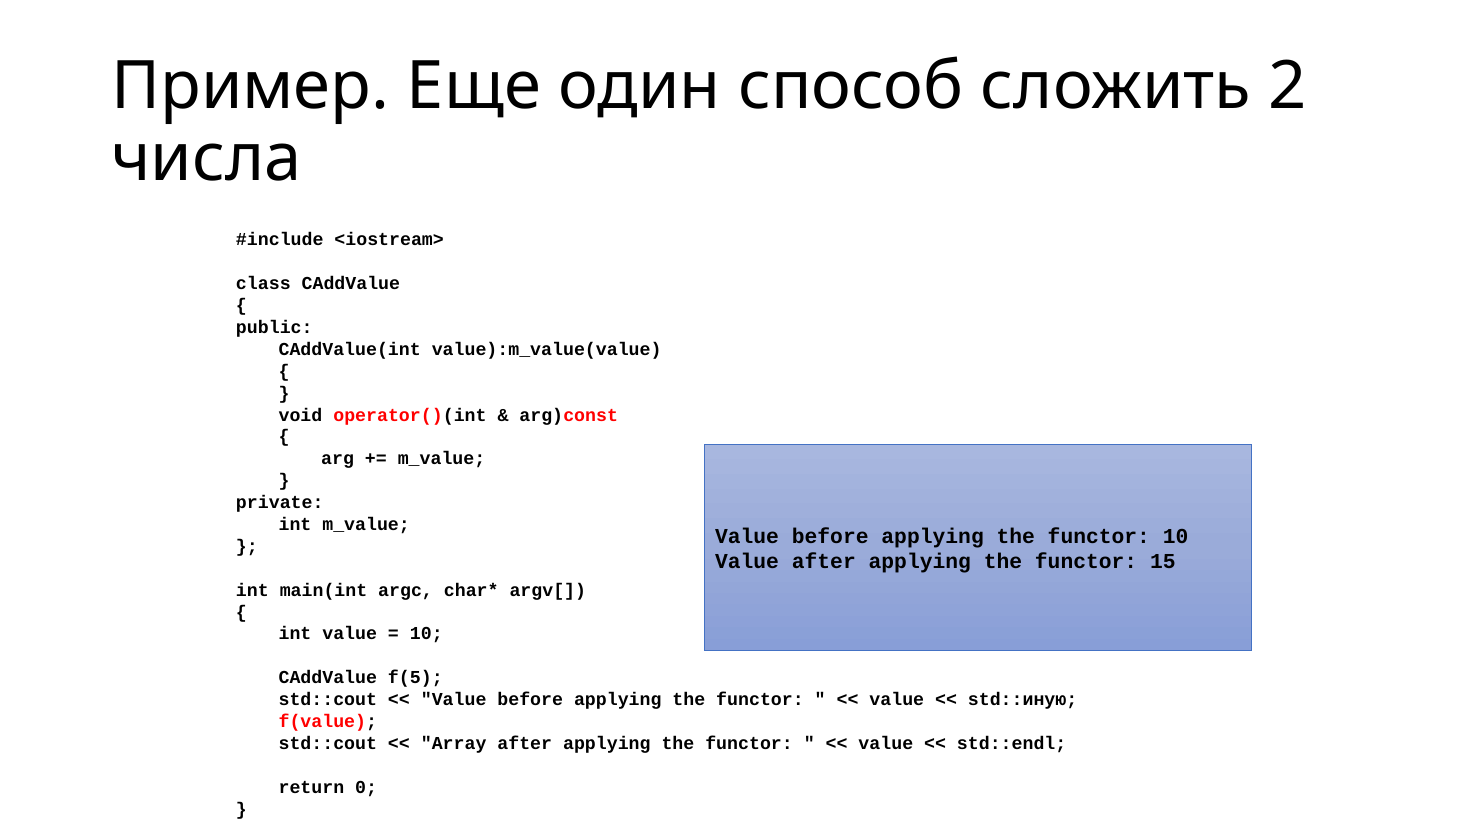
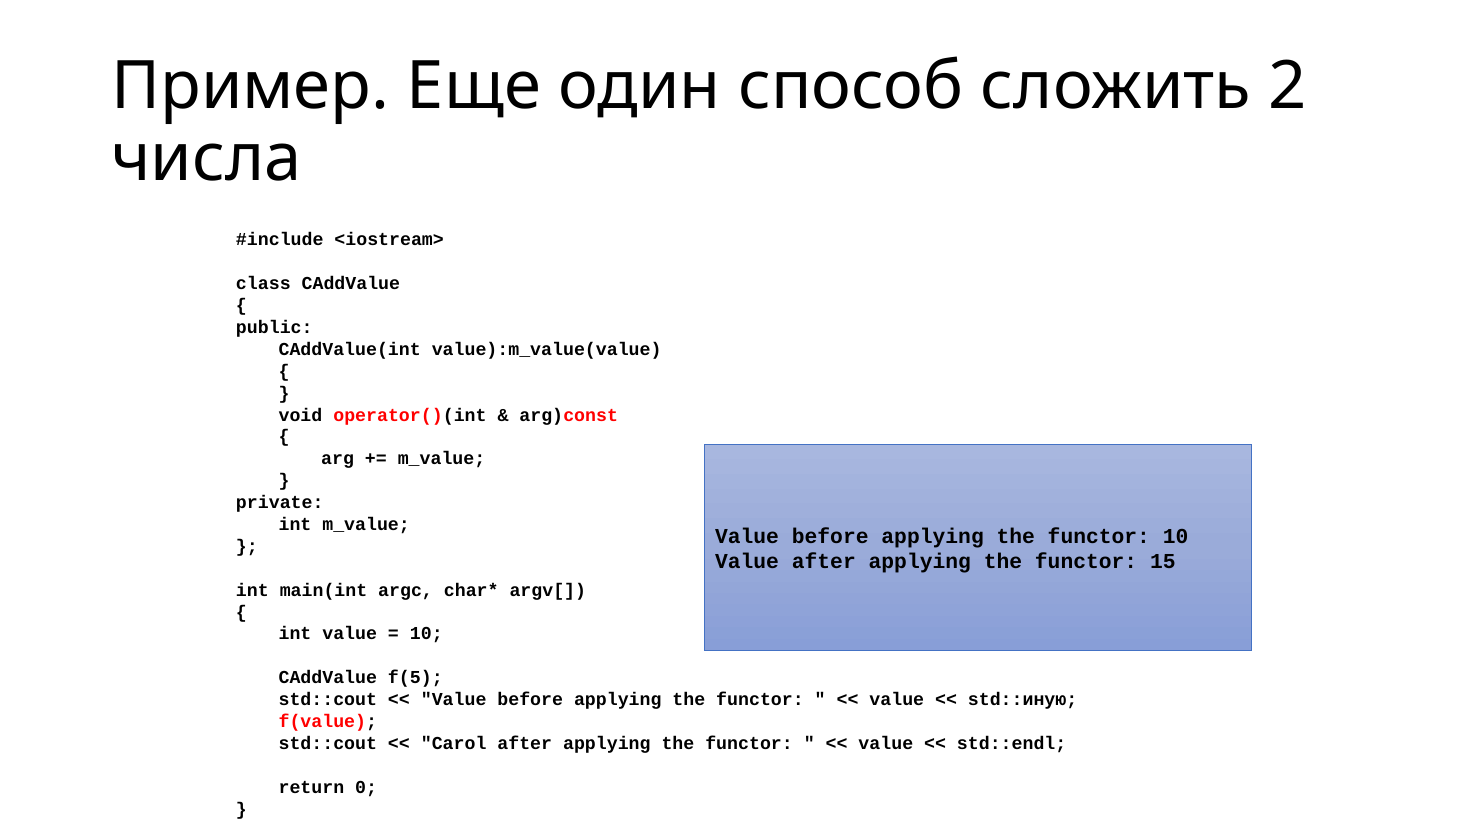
Array: Array -> Carol
